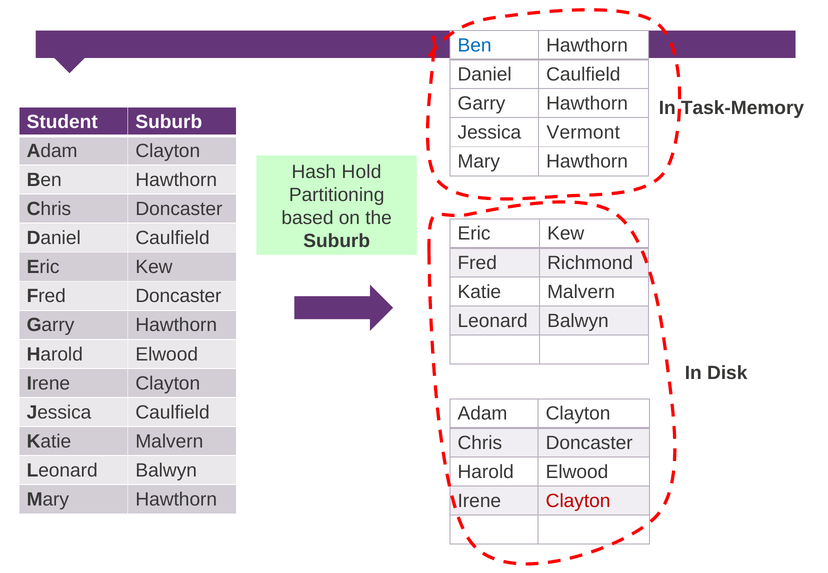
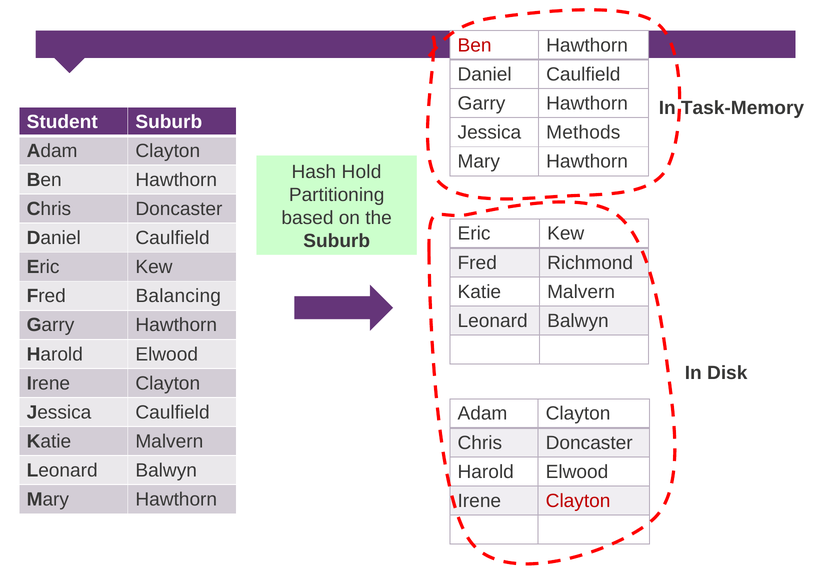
Ben at (475, 45) colour: blue -> red
Vermont: Vermont -> Methods
Fred Doncaster: Doncaster -> Balancing
